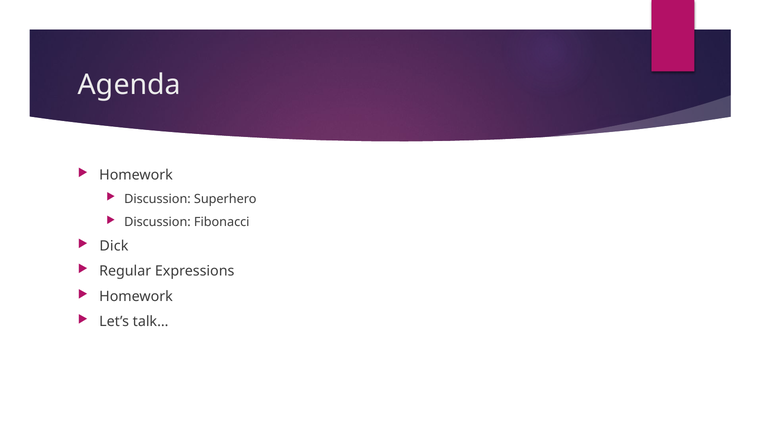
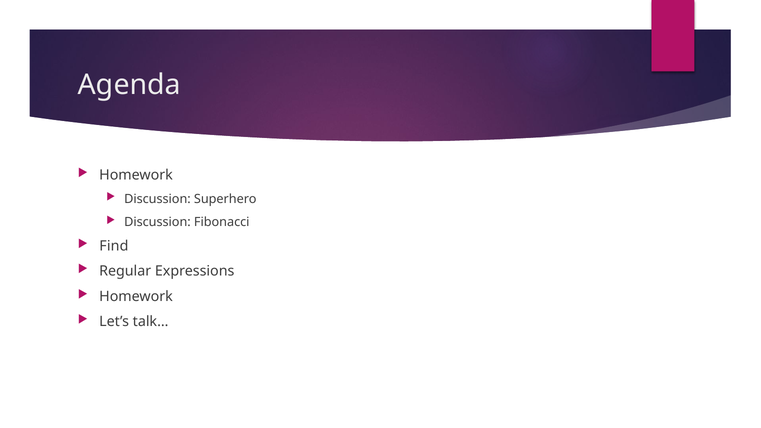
Dick: Dick -> Find
